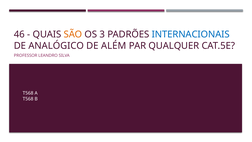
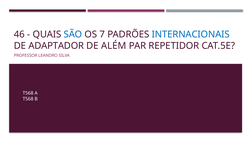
SÃO colour: orange -> blue
3: 3 -> 7
ANALÓGICO: ANALÓGICO -> ADAPTADOR
QUALQUER: QUALQUER -> REPETIDOR
